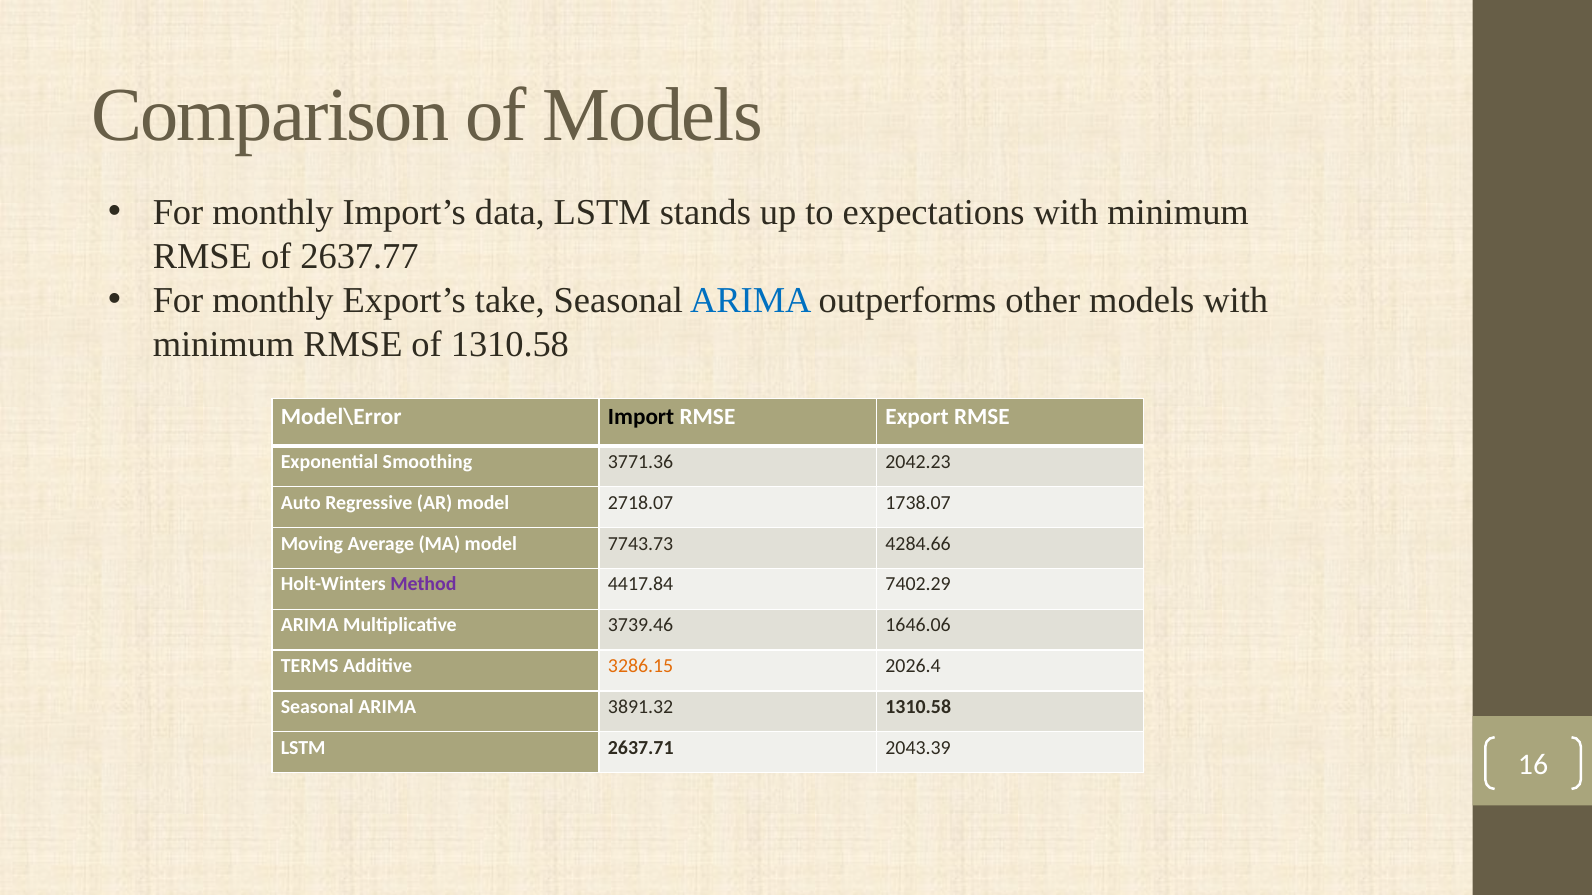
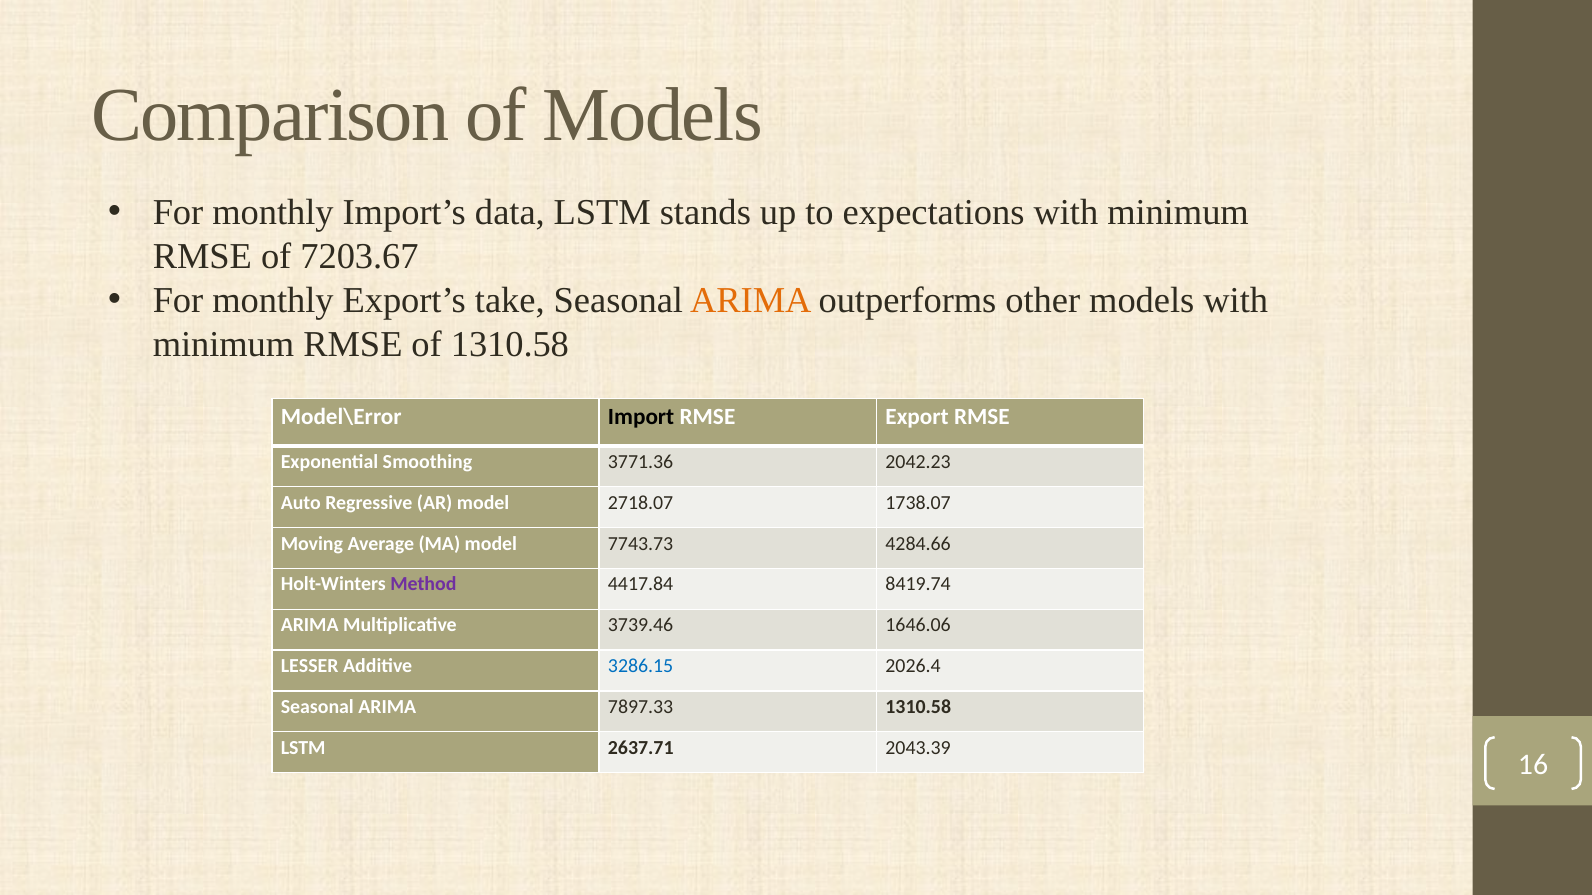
2637.77: 2637.77 -> 7203.67
ARIMA at (751, 301) colour: blue -> orange
7402.29: 7402.29 -> 8419.74
TERMS: TERMS -> LESSER
3286.15 colour: orange -> blue
3891.32: 3891.32 -> 7897.33
